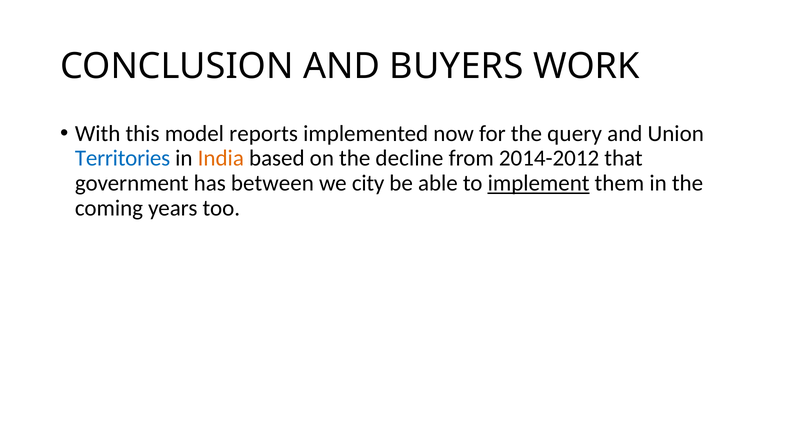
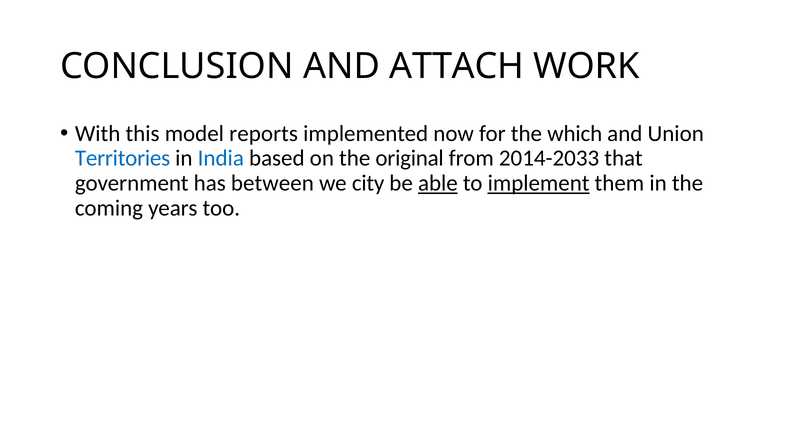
BUYERS: BUYERS -> ATTACH
query: query -> which
India colour: orange -> blue
decline: decline -> original
2014-2012: 2014-2012 -> 2014-2033
able underline: none -> present
